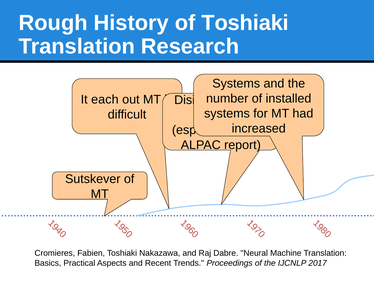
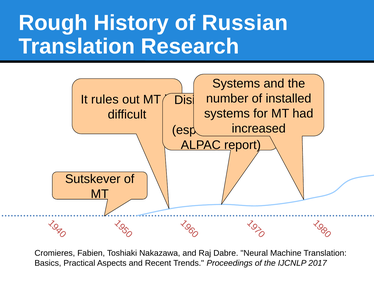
of Toshiaki: Toshiaki -> Russian
each: each -> rules
